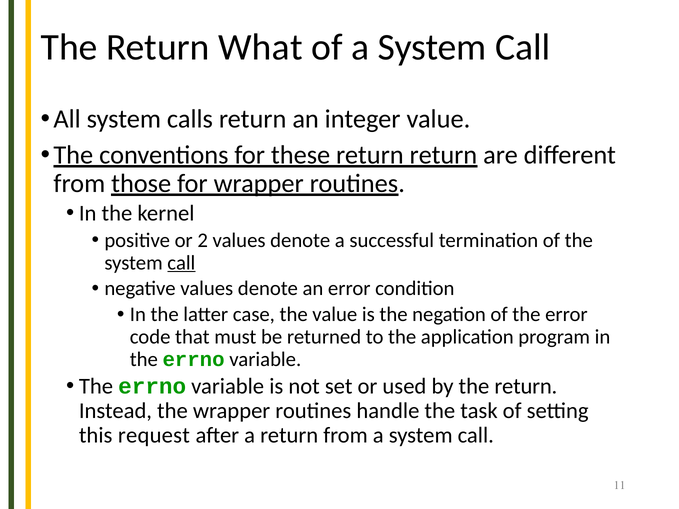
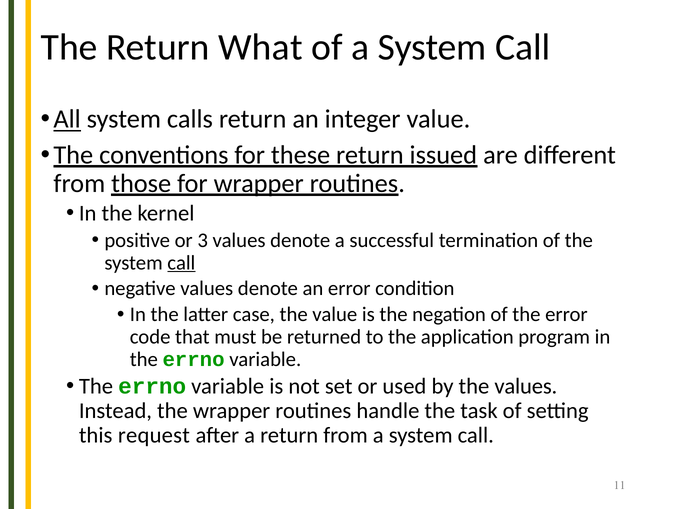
All underline: none -> present
return return: return -> issued
2: 2 -> 3
by the return: return -> values
